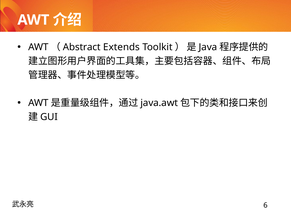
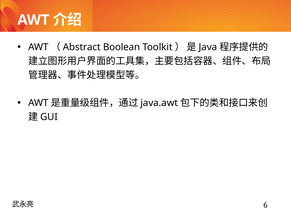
Extends: Extends -> Boolean
